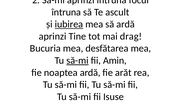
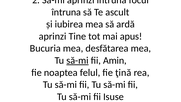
iubirea underline: present -> none
drag: drag -> apus
noaptea ardă: ardă -> felul
arăt: arăt -> ţină
